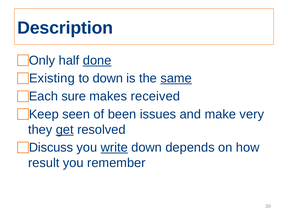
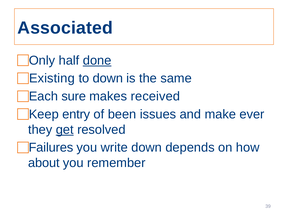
Description: Description -> Associated
same underline: present -> none
seen: seen -> entry
very: very -> ever
Discuss: Discuss -> Failures
write underline: present -> none
result: result -> about
